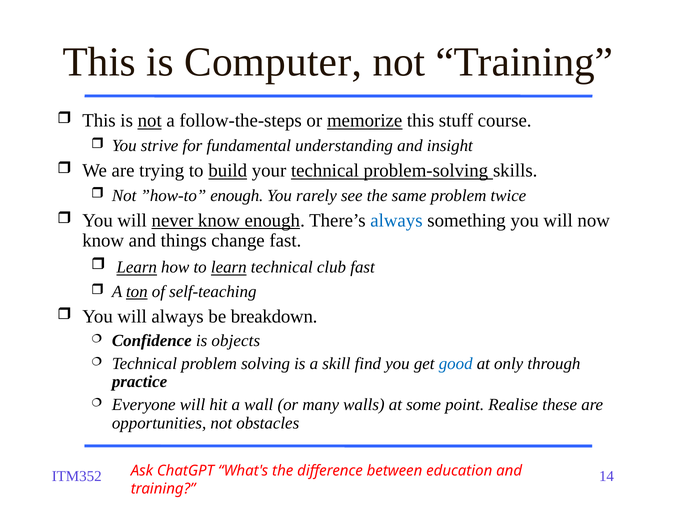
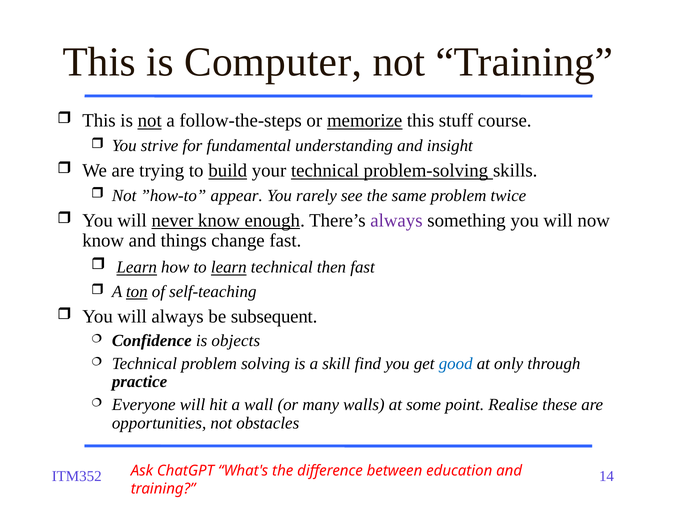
”how-to enough: enough -> appear
always at (396, 220) colour: blue -> purple
club: club -> then
breakdown: breakdown -> subsequent
